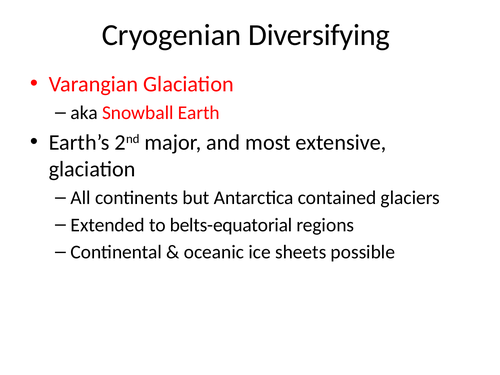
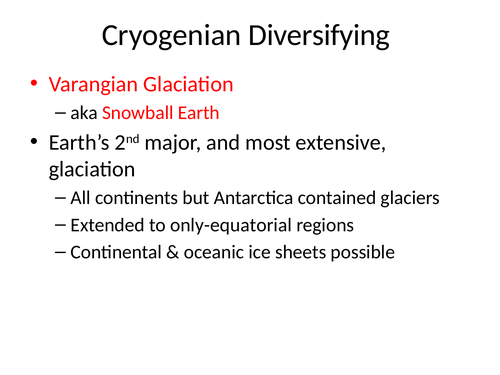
belts-equatorial: belts-equatorial -> only-equatorial
